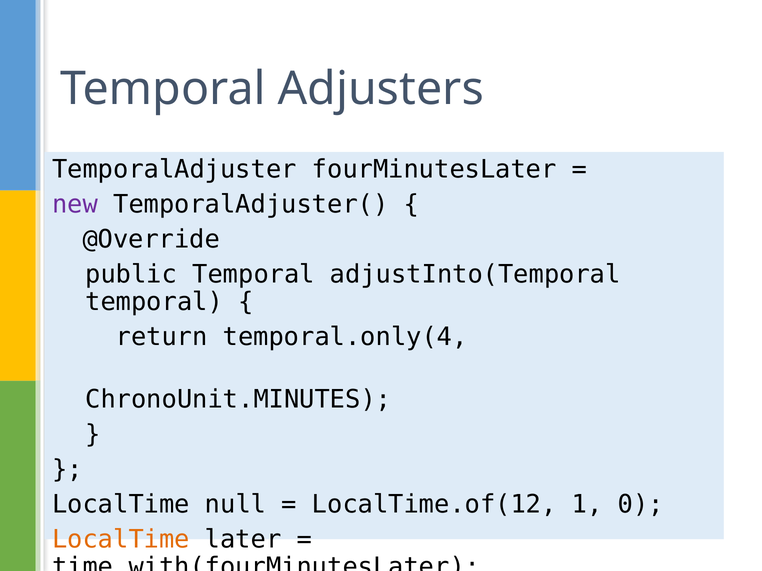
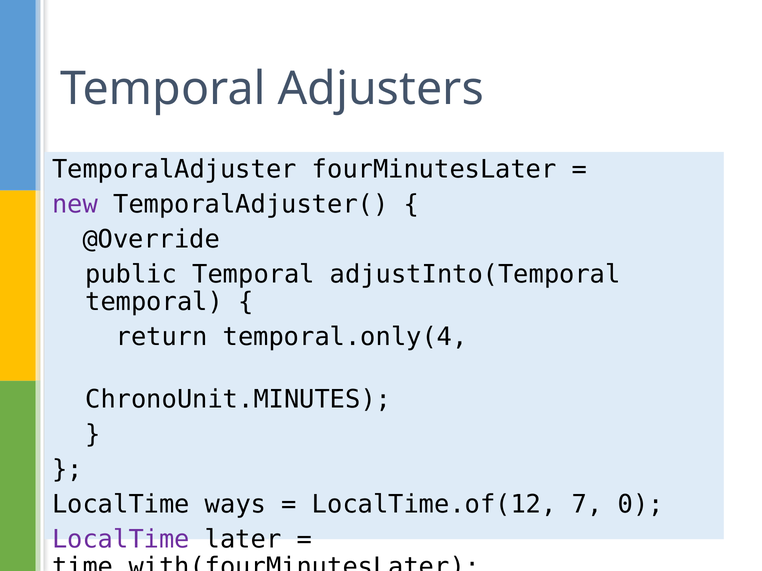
null: null -> ways
1: 1 -> 7
LocalTime at (121, 540) colour: orange -> purple
